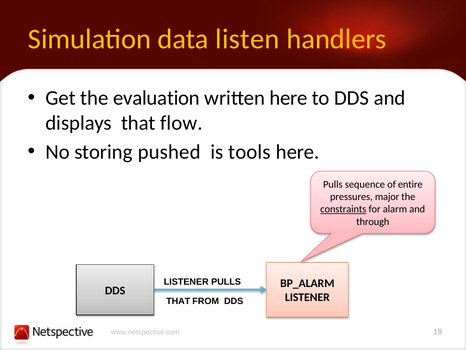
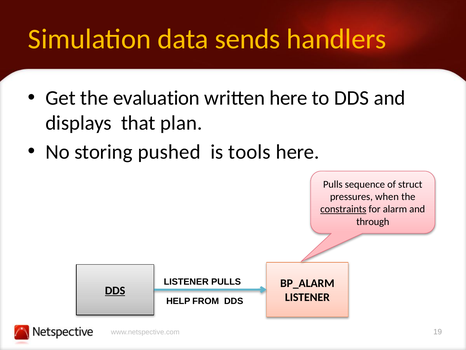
listen: listen -> sends
flow: flow -> plan
entire: entire -> struct
major: major -> when
DDS at (115, 290) underline: none -> present
THAT at (178, 301): THAT -> HELP
